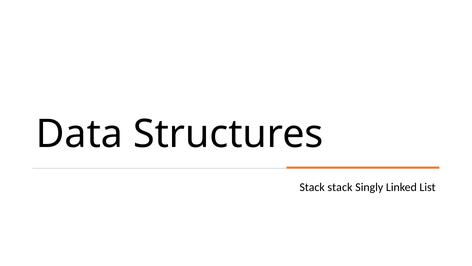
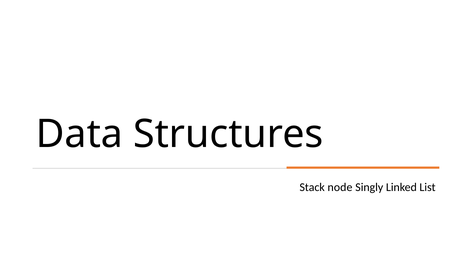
Stack stack: stack -> node
